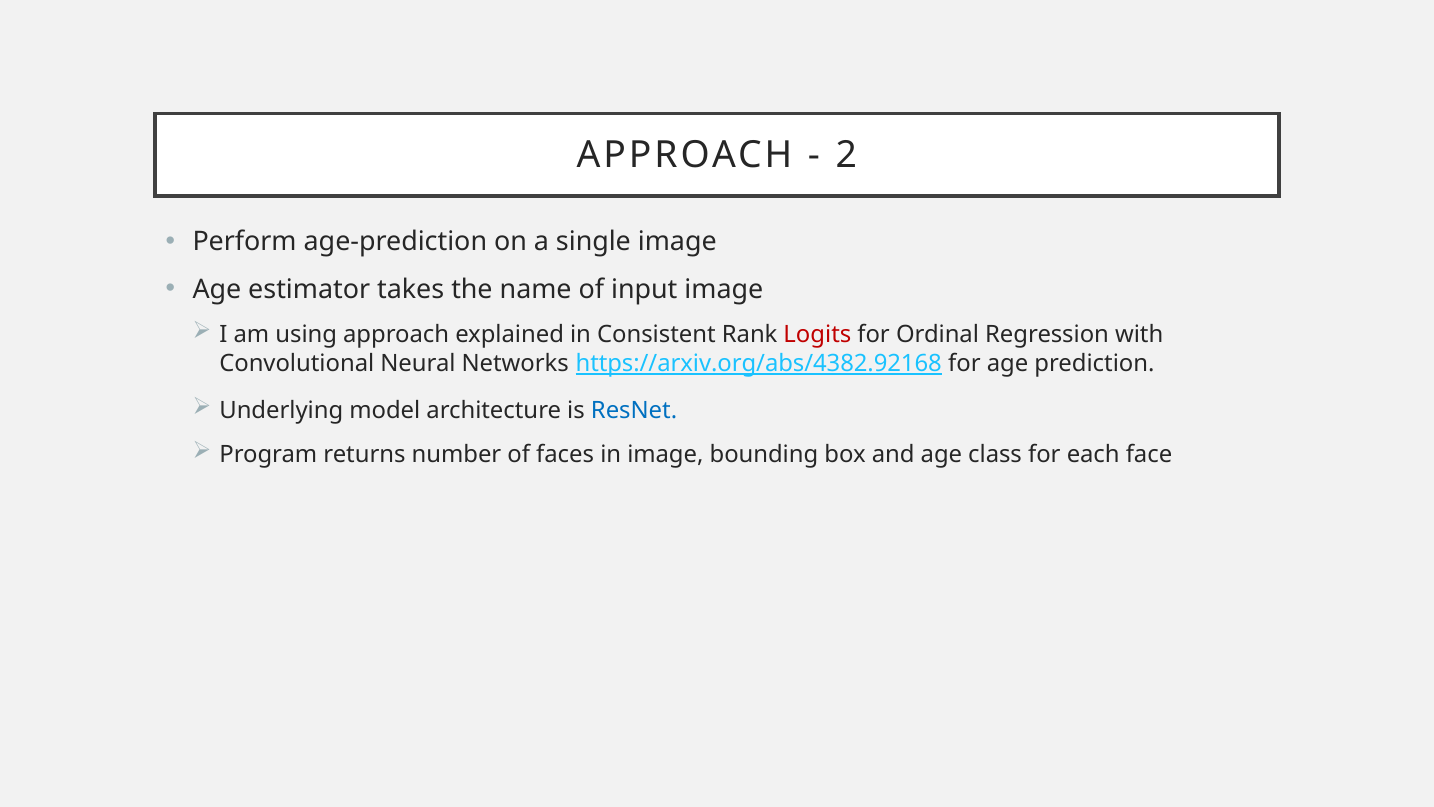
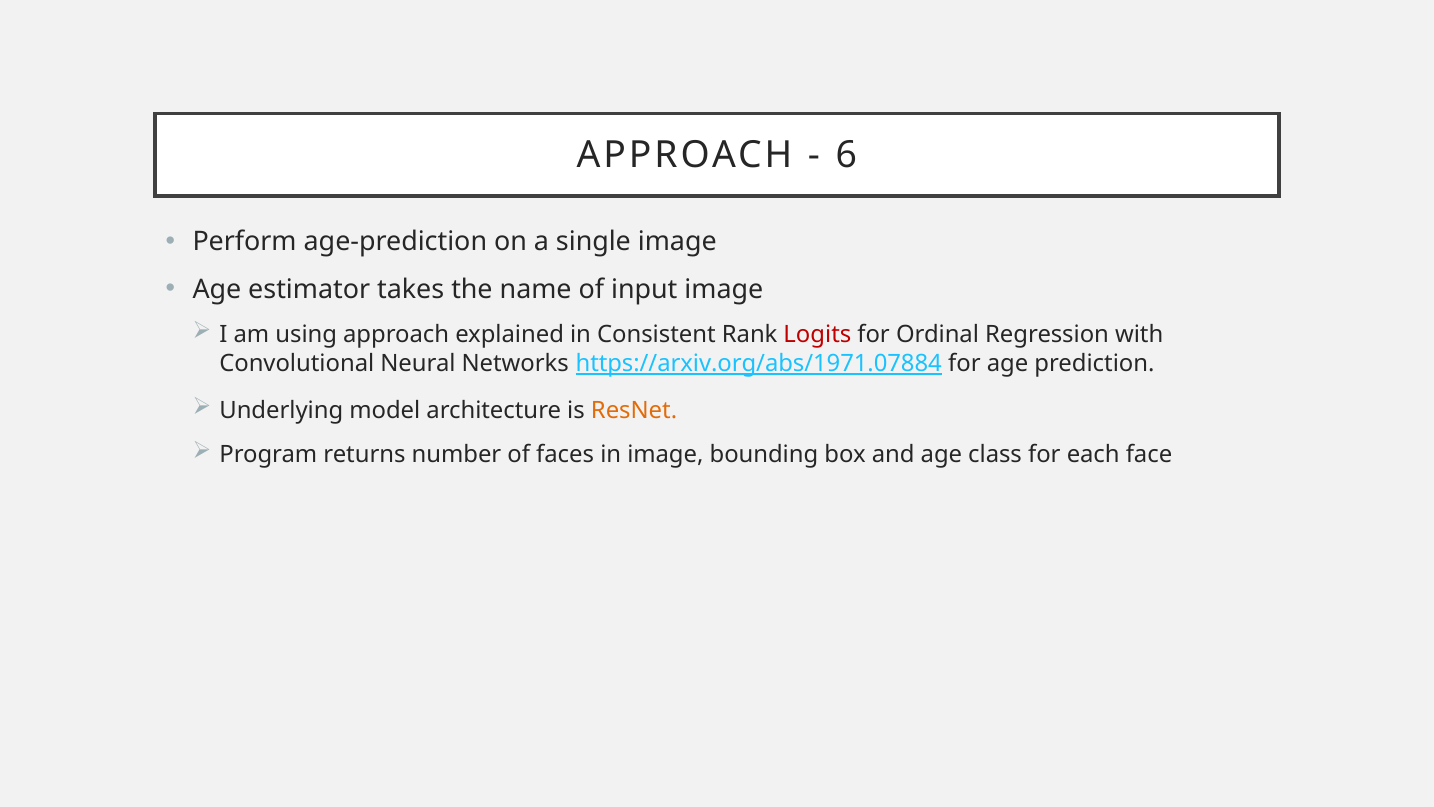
2: 2 -> 6
https://arxiv.org/abs/4382.92168: https://arxiv.org/abs/4382.92168 -> https://arxiv.org/abs/1971.07884
ResNet colour: blue -> orange
